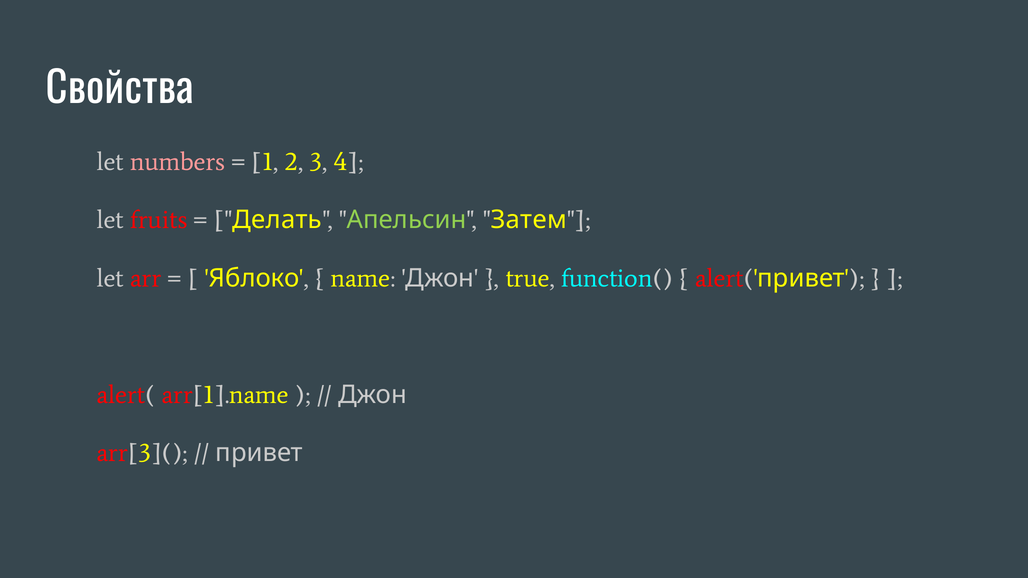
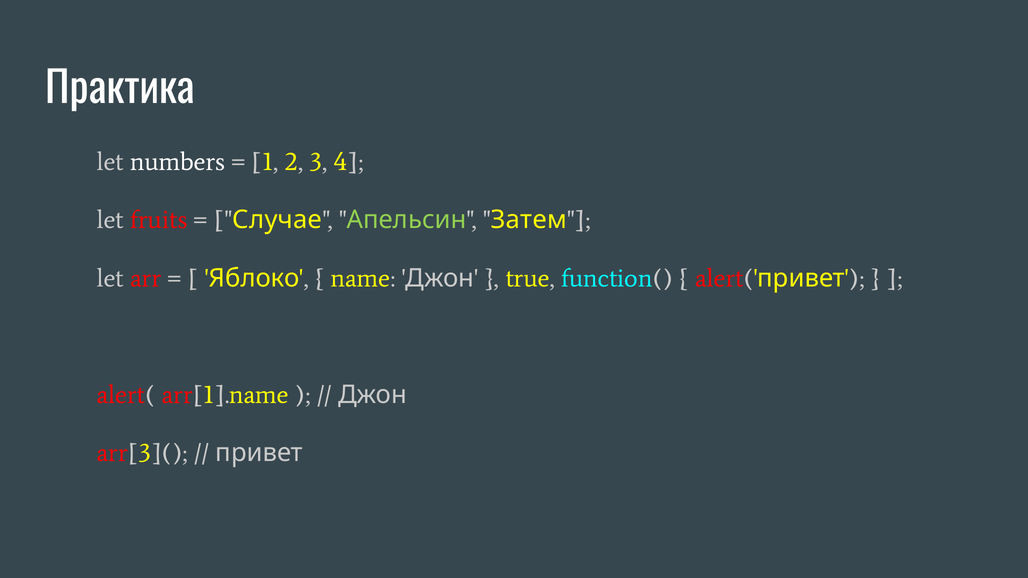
Свойства: Свойства -> Практика
numbers colour: pink -> white
Делать: Делать -> Случае
